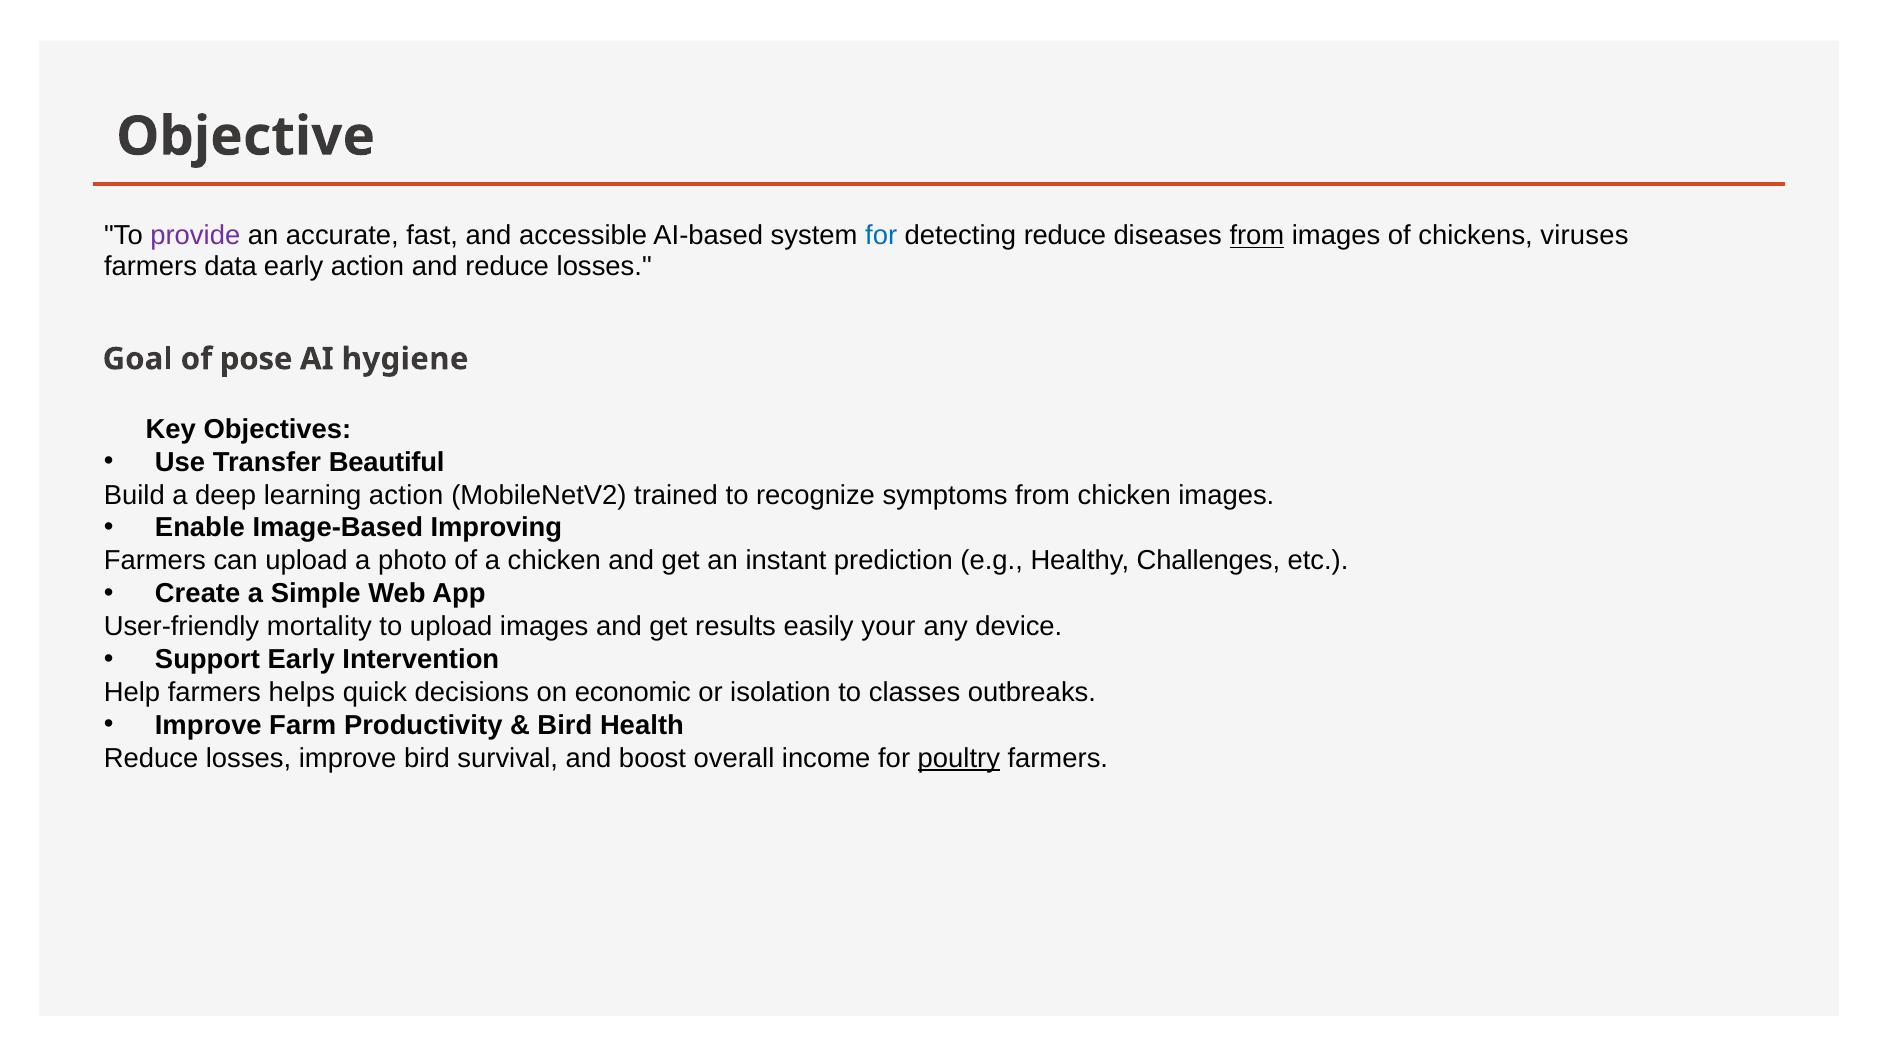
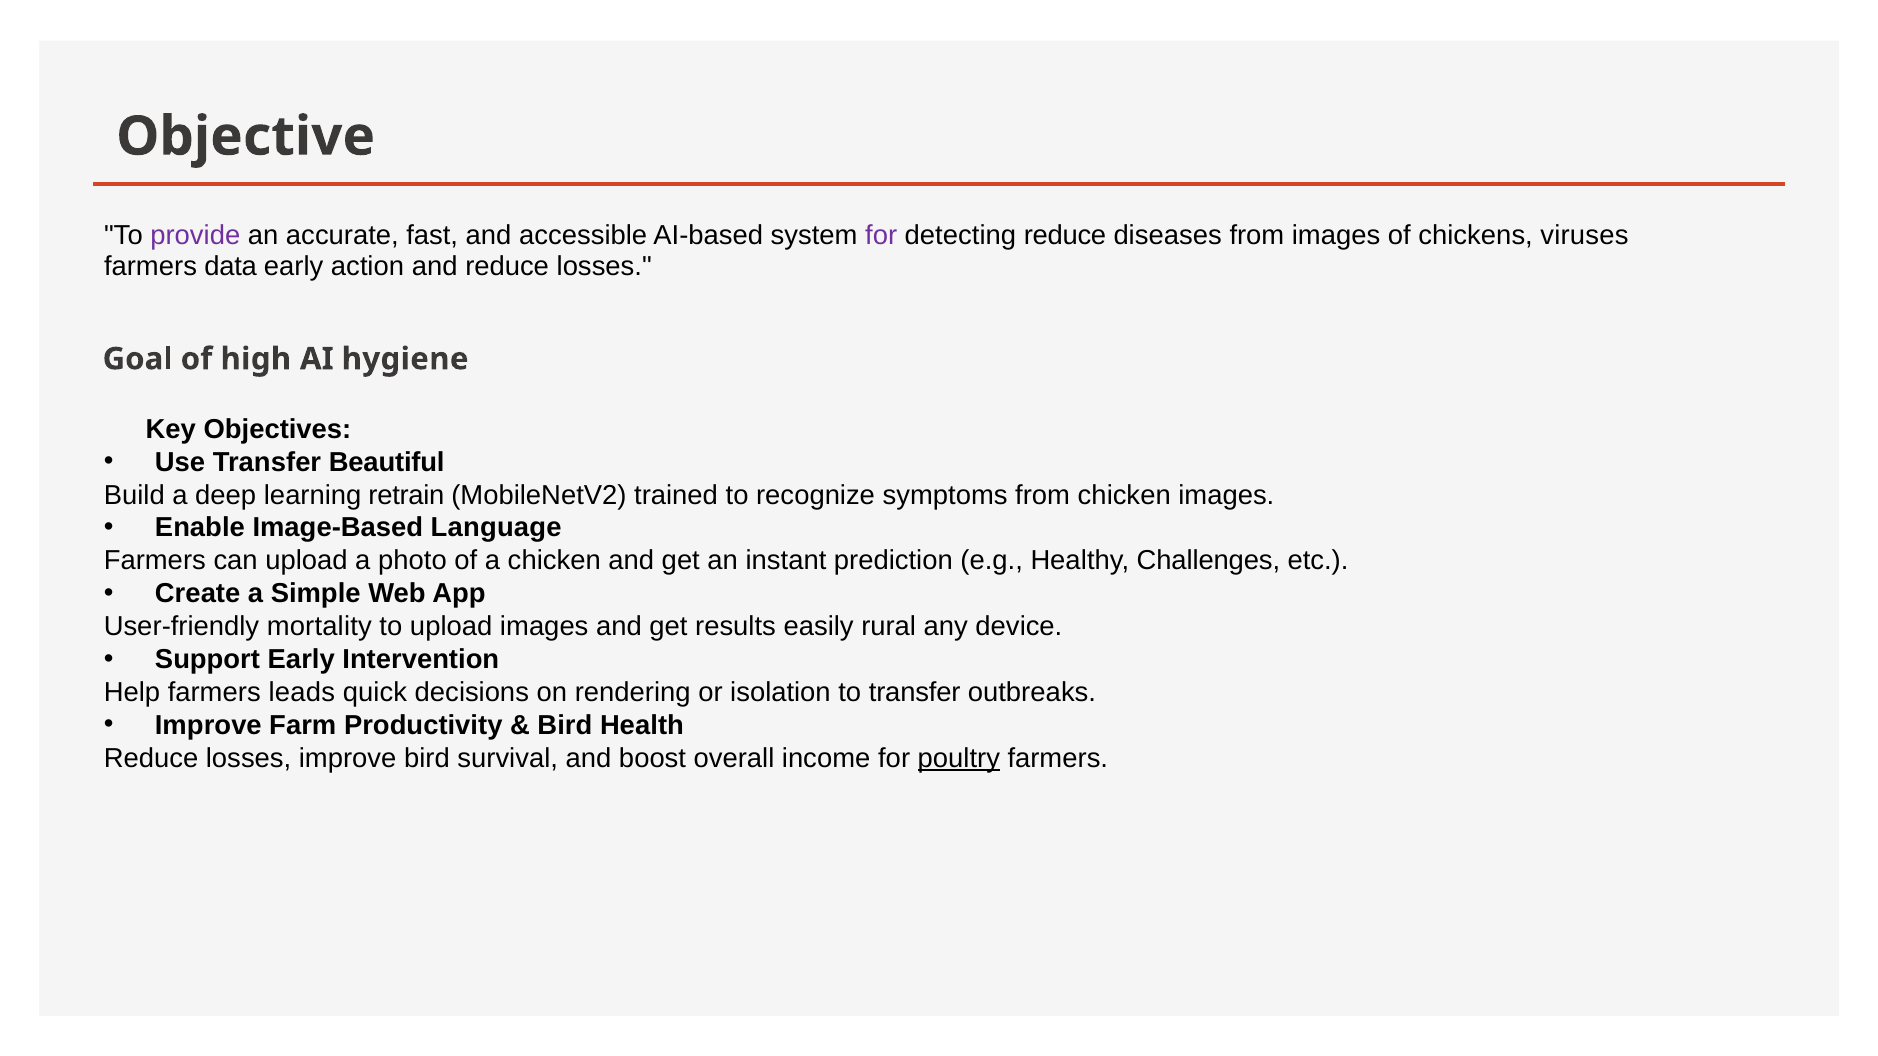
for at (881, 236) colour: blue -> purple
from at (1257, 236) underline: present -> none
pose: pose -> high
learning action: action -> retrain
Improving: Improving -> Language
your: your -> rural
helps: helps -> leads
economic: economic -> rendering
to classes: classes -> transfer
